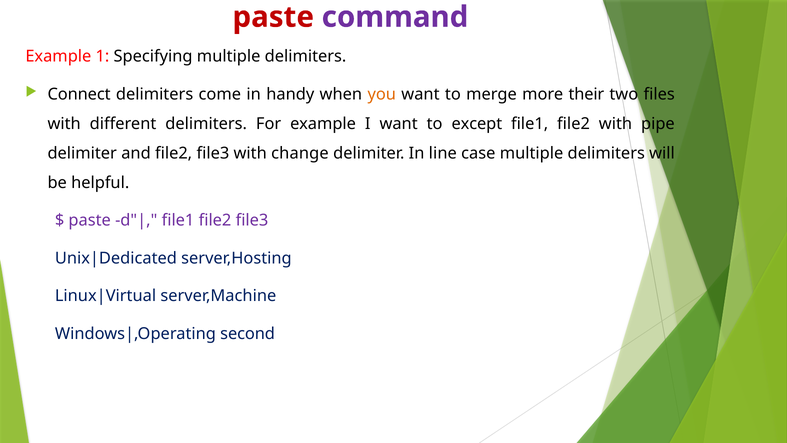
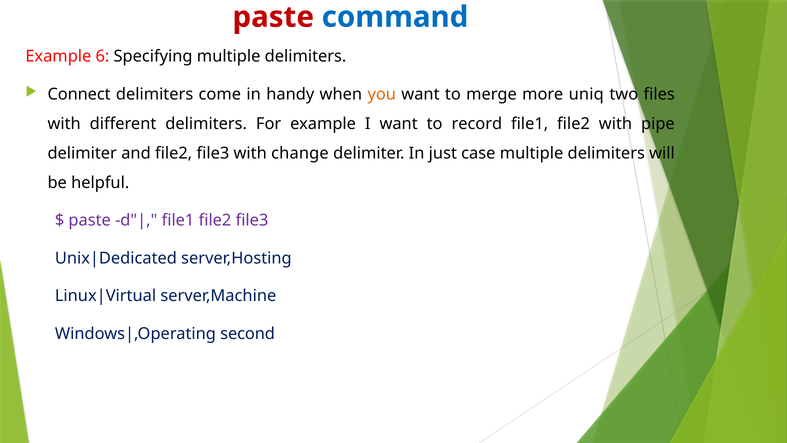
command colour: purple -> blue
1: 1 -> 6
their: their -> uniq
except: except -> record
line: line -> just
